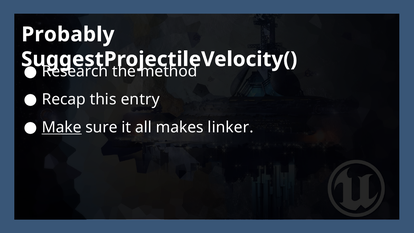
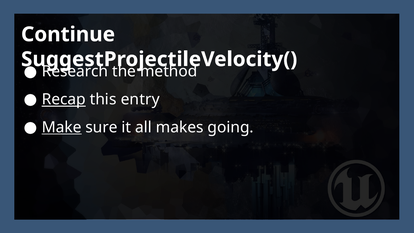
Probably: Probably -> Continue
Recap underline: none -> present
linker: linker -> going
